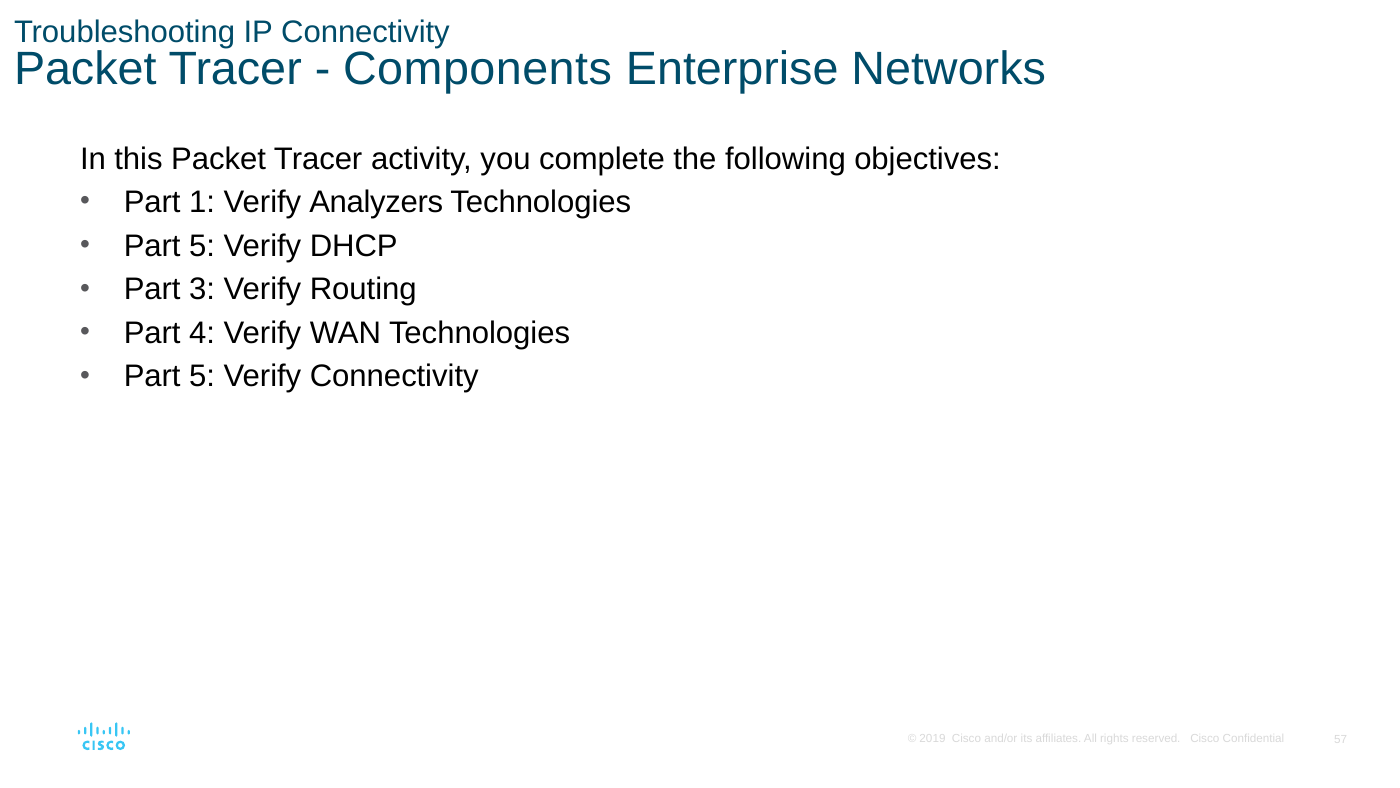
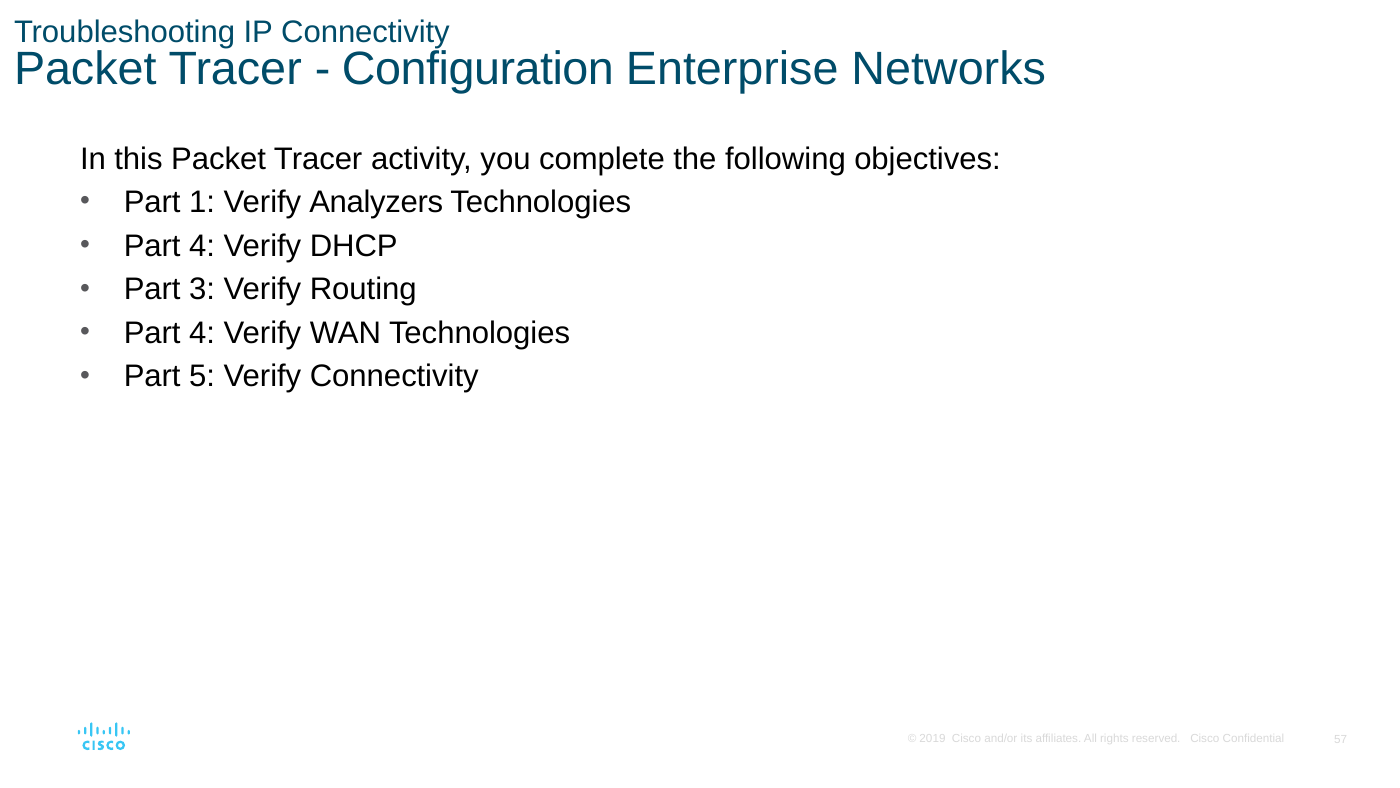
Components: Components -> Configuration
5 at (202, 246): 5 -> 4
